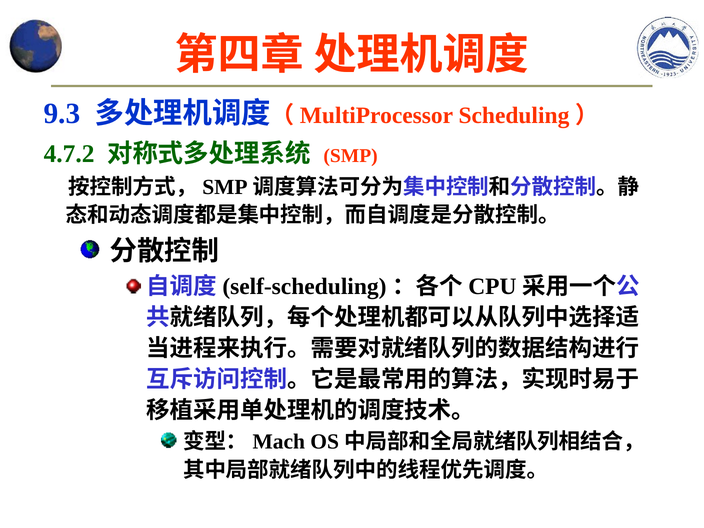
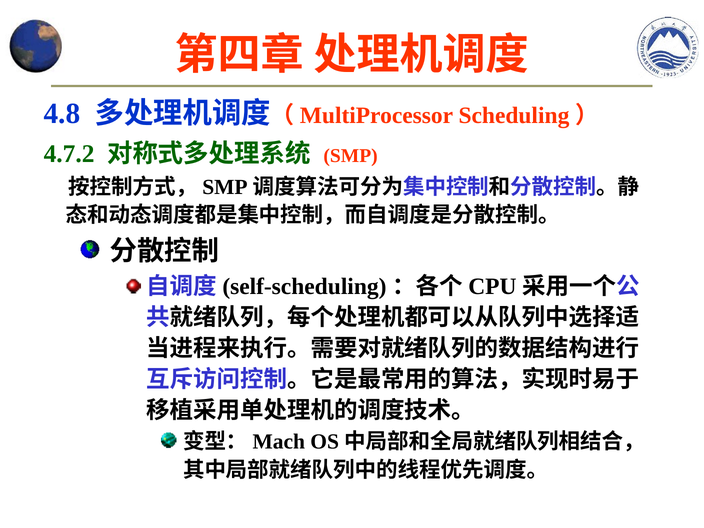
9.3: 9.3 -> 4.8
